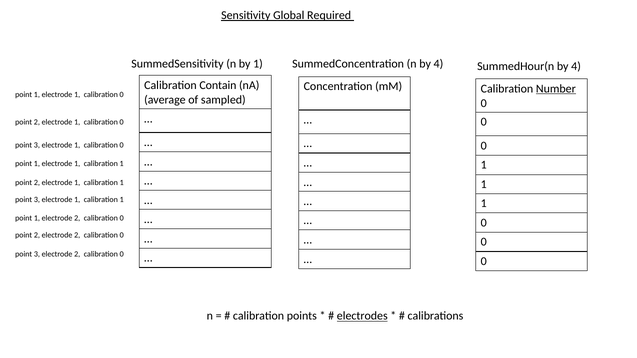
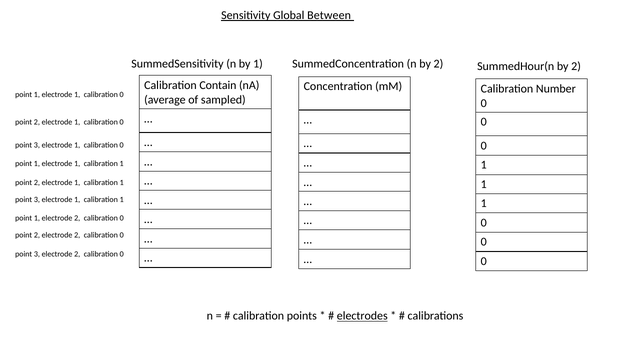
Required: Required -> Between
n by 4: 4 -> 2
SummedHour(n by 4: 4 -> 2
Number underline: present -> none
